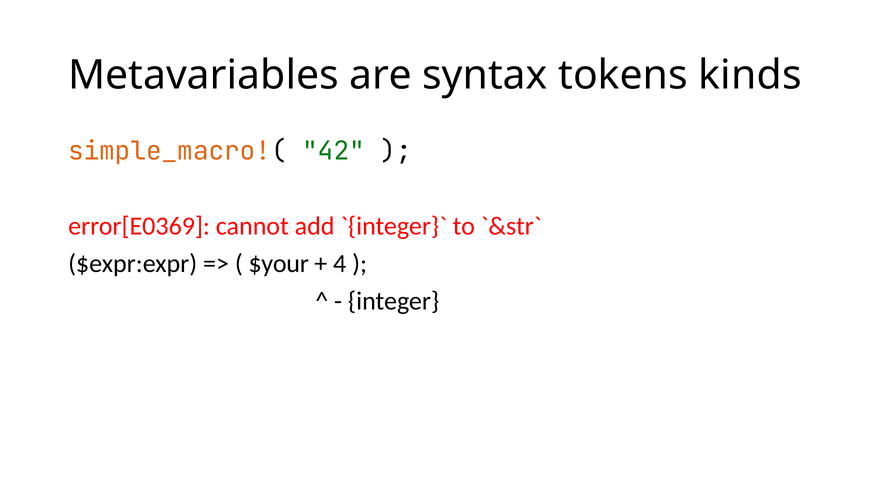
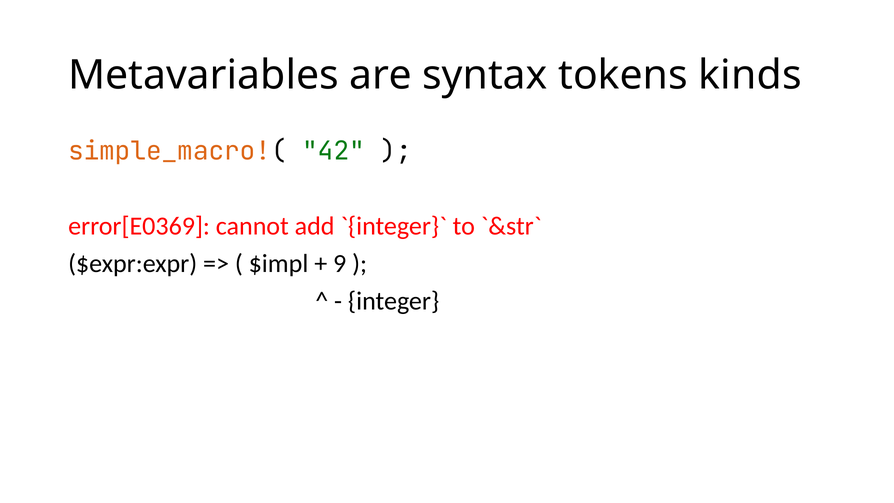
$your: $your -> $impl
4: 4 -> 9
